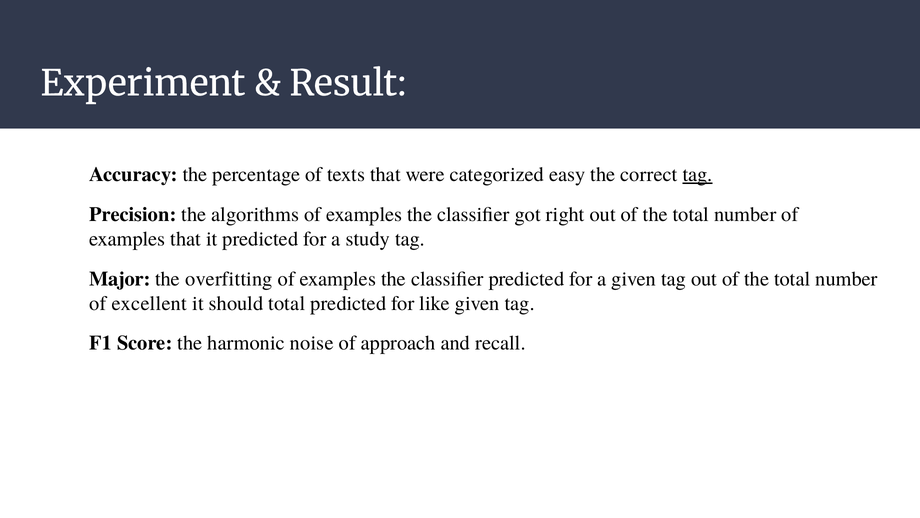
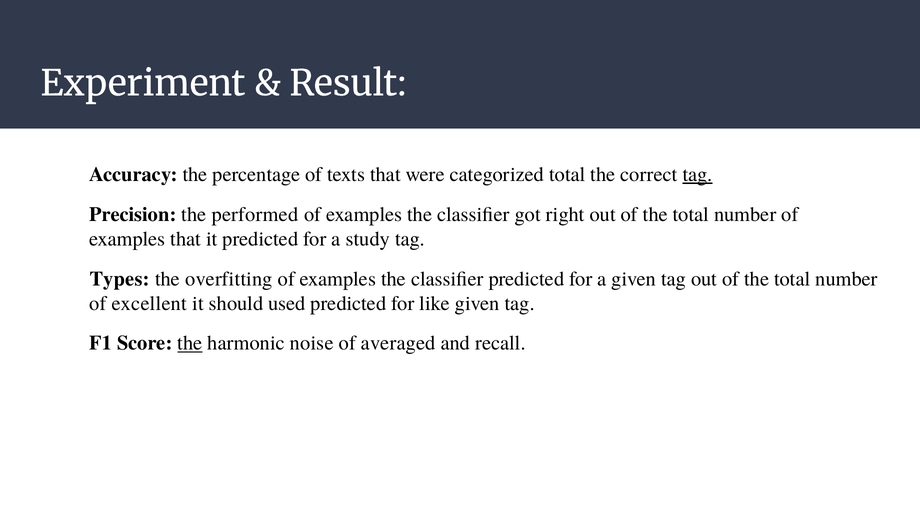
categorized easy: easy -> total
algorithms: algorithms -> performed
Major: Major -> Types
should total: total -> used
the at (190, 343) underline: none -> present
approach: approach -> averaged
